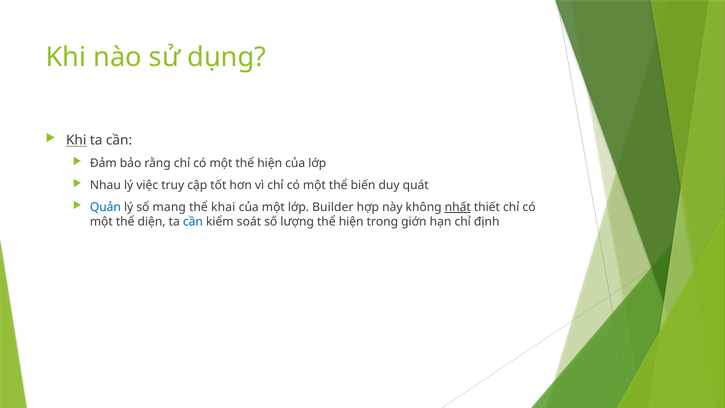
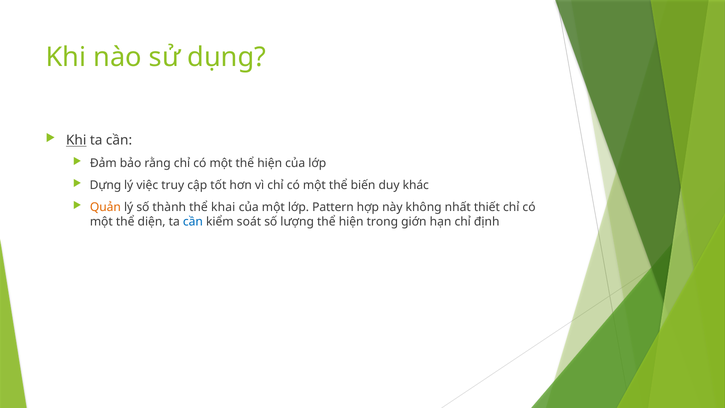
Nhau: Nhau -> Dựng
quát: quát -> khác
Quản colour: blue -> orange
mang: mang -> thành
Builder: Builder -> Pattern
nhất underline: present -> none
